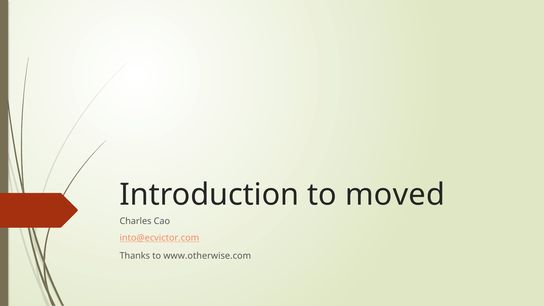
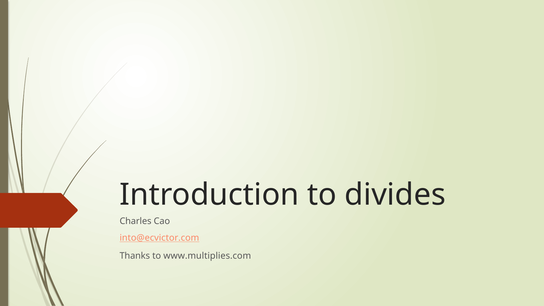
moved: moved -> divides
www.otherwise.com: www.otherwise.com -> www.multiplies.com
